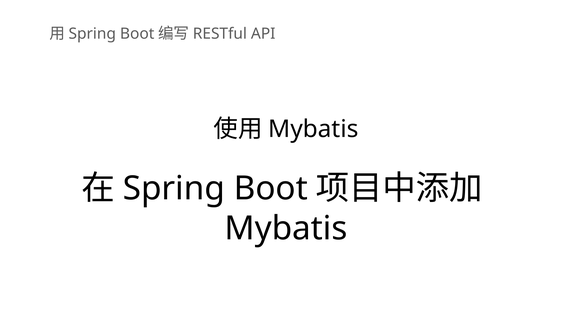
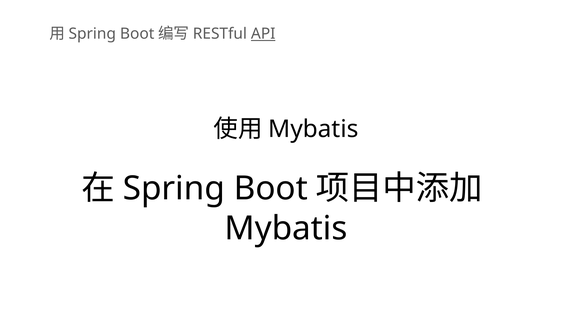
API underline: none -> present
